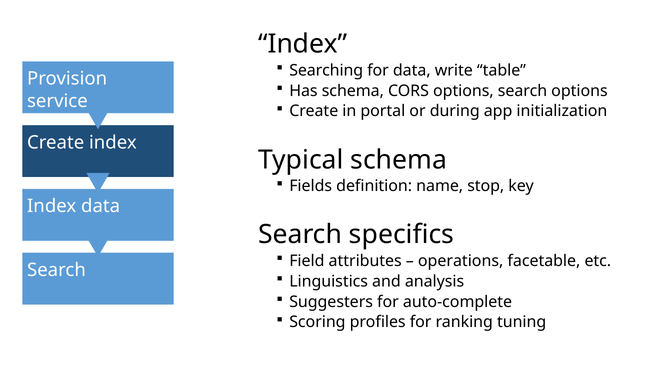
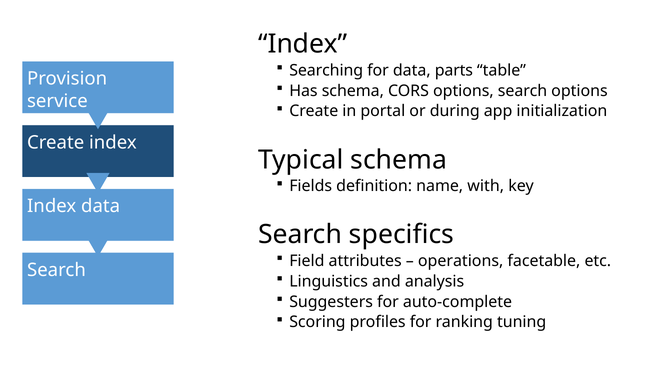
write: write -> parts
stop: stop -> with
